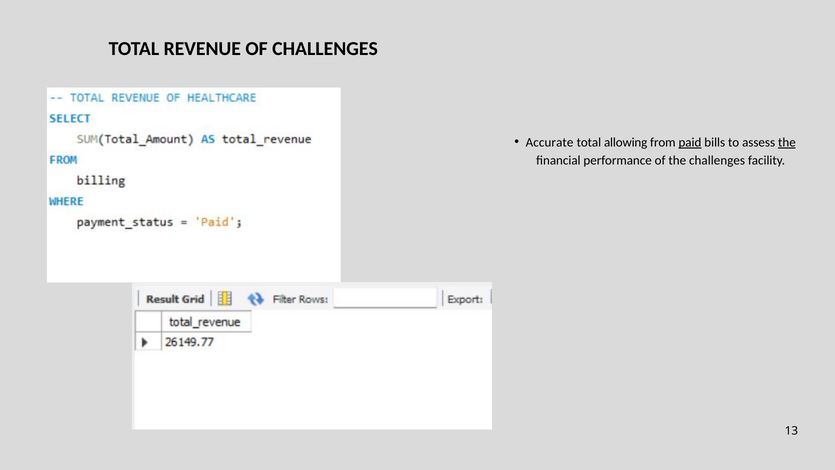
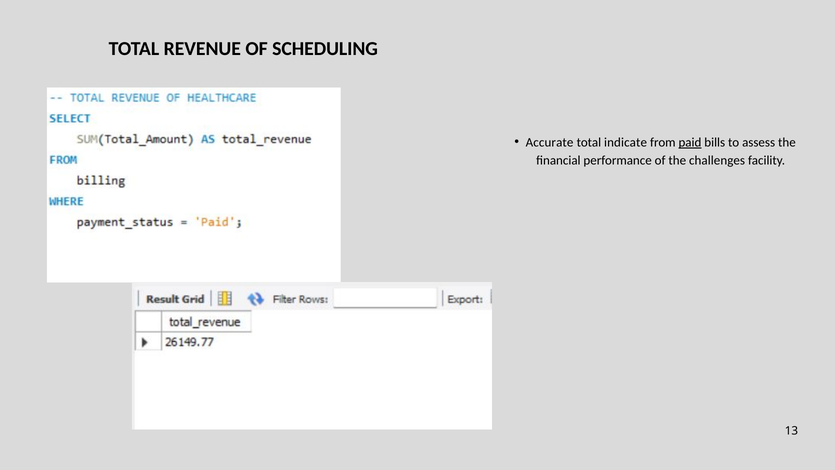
OF CHALLENGES: CHALLENGES -> SCHEDULING
allowing: allowing -> indicate
the at (787, 142) underline: present -> none
